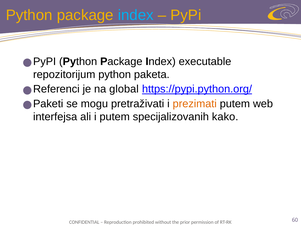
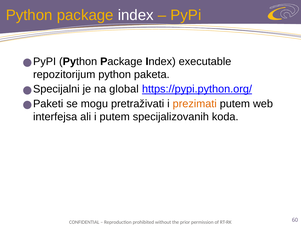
index at (136, 15) colour: light blue -> white
Referenci: Referenci -> Specijalni
kako: kako -> koda
